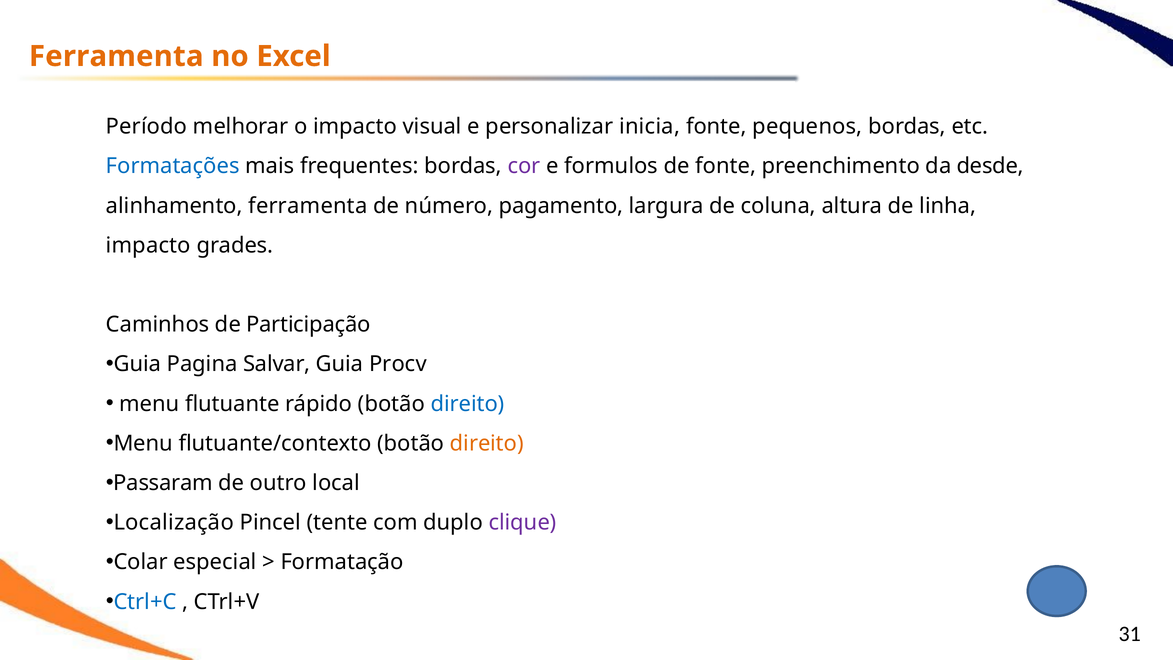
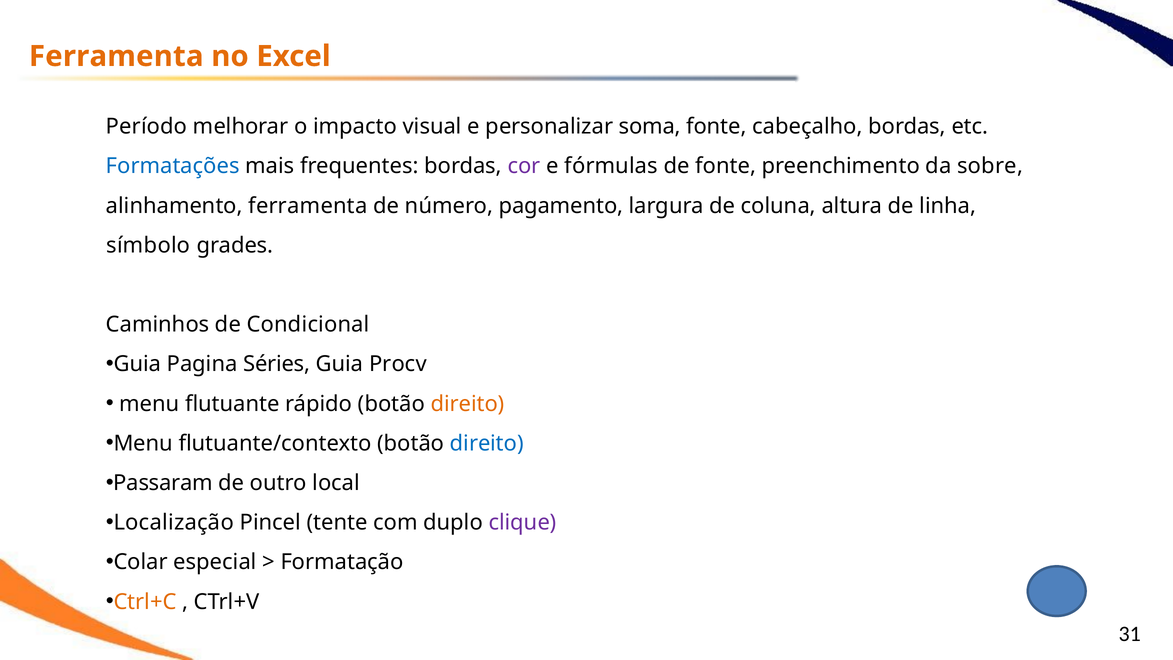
inicia: inicia -> soma
pequenos: pequenos -> cabeçalho
formulos: formulos -> fórmulas
desde: desde -> sobre
impacto at (148, 245): impacto -> símbolo
Participação: Participação -> Condicional
Salvar: Salvar -> Séries
direito at (468, 404) colour: blue -> orange
direito at (487, 443) colour: orange -> blue
Ctrl+C colour: blue -> orange
